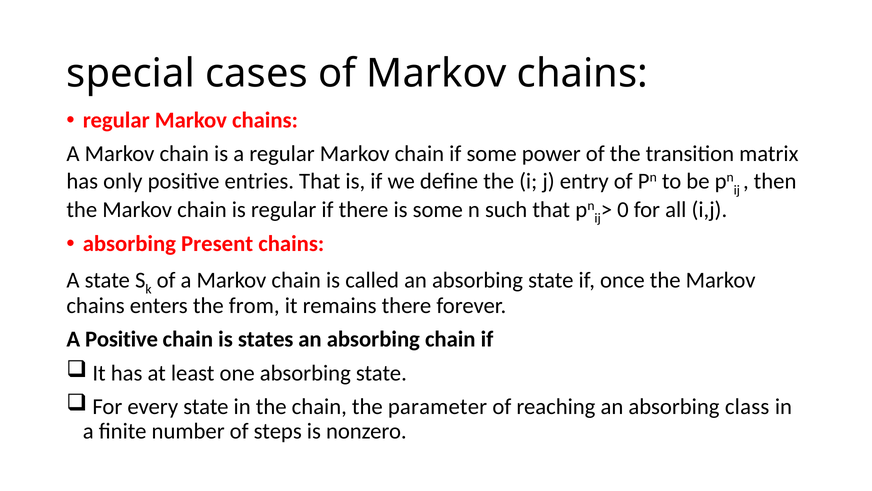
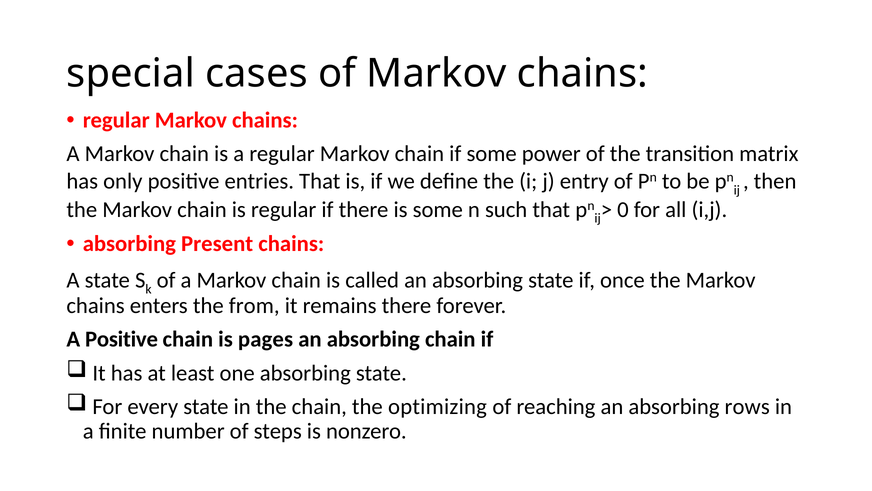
states: states -> pages
parameter: parameter -> optimizing
class: class -> rows
